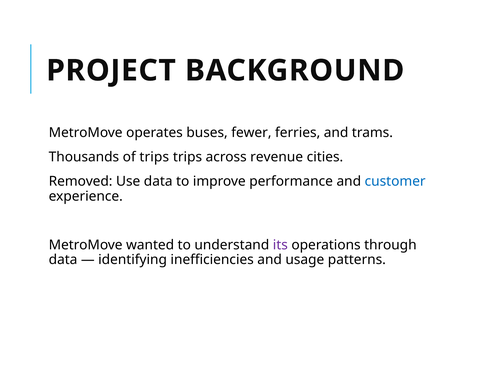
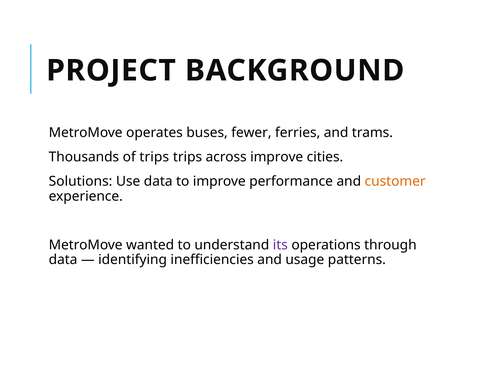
across revenue: revenue -> improve
Removed: Removed -> Solutions
customer colour: blue -> orange
